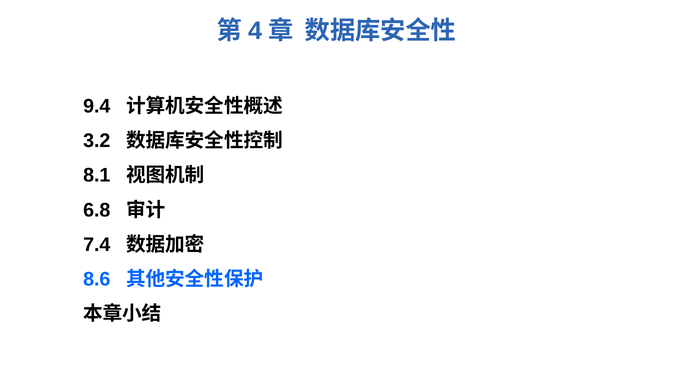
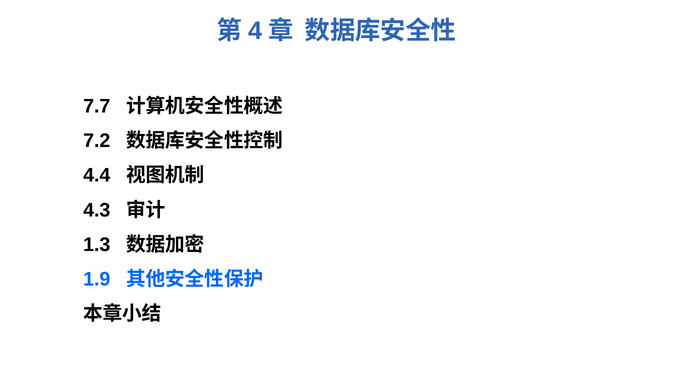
9.4: 9.4 -> 7.7
3.2: 3.2 -> 7.2
8.1: 8.1 -> 4.4
6.8: 6.8 -> 4.3
7.4: 7.4 -> 1.3
8.6: 8.6 -> 1.9
